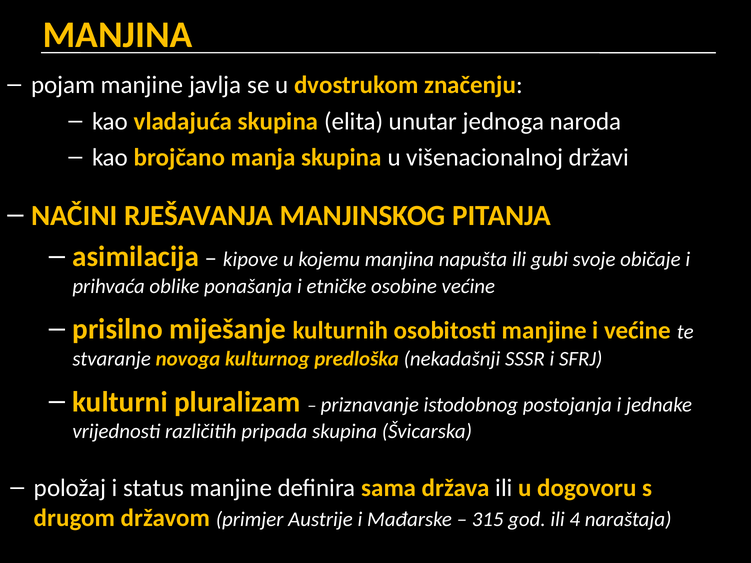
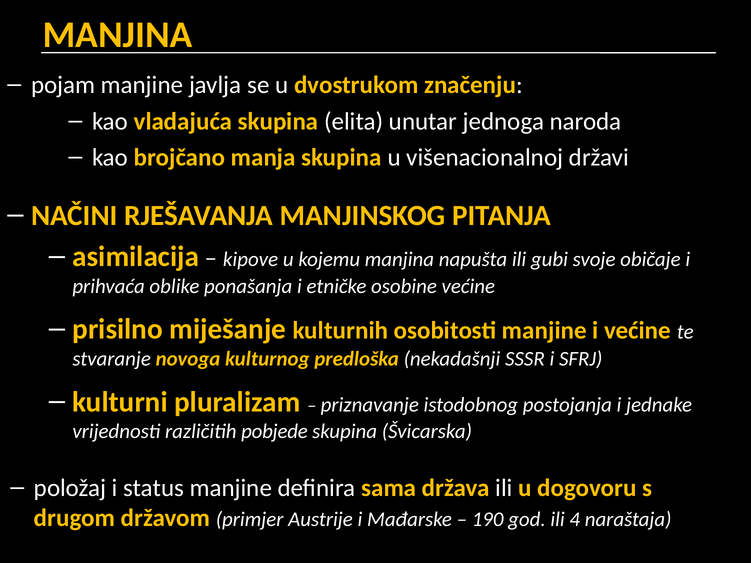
pripada: pripada -> pobjede
315: 315 -> 190
